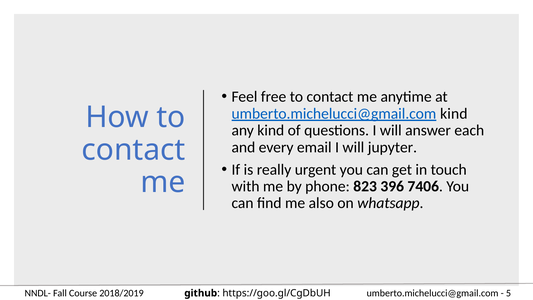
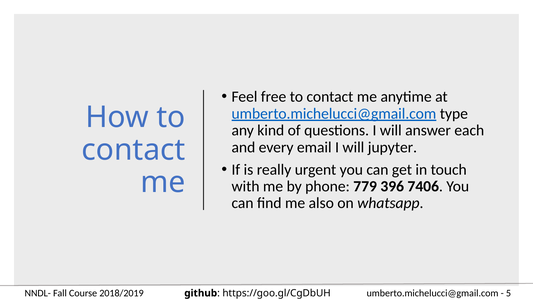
umberto.michelucci@gmail.com kind: kind -> type
823: 823 -> 779
